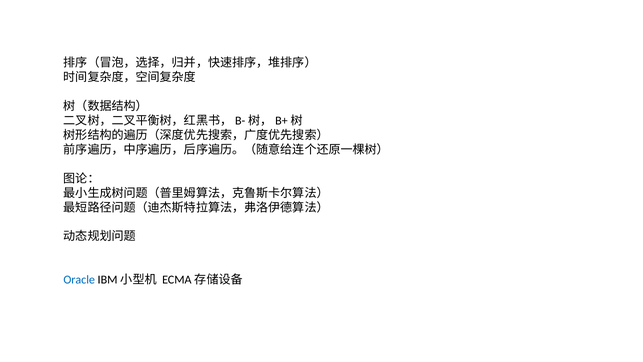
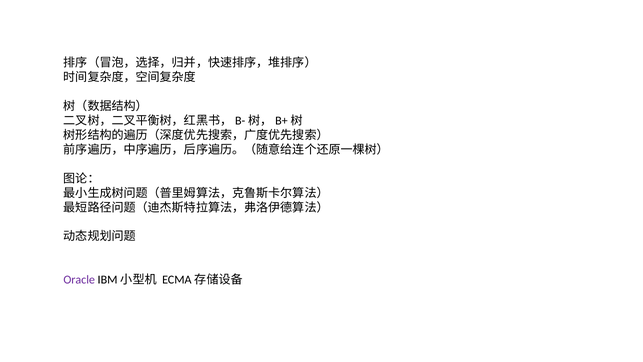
Oracle colour: blue -> purple
